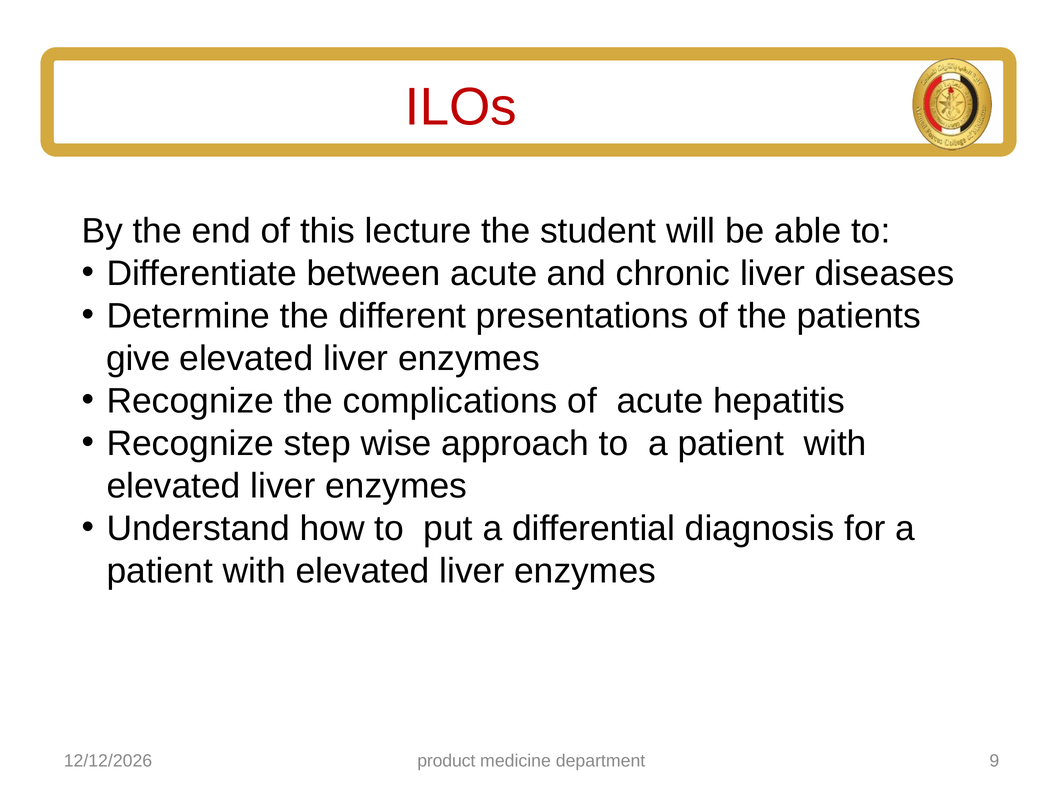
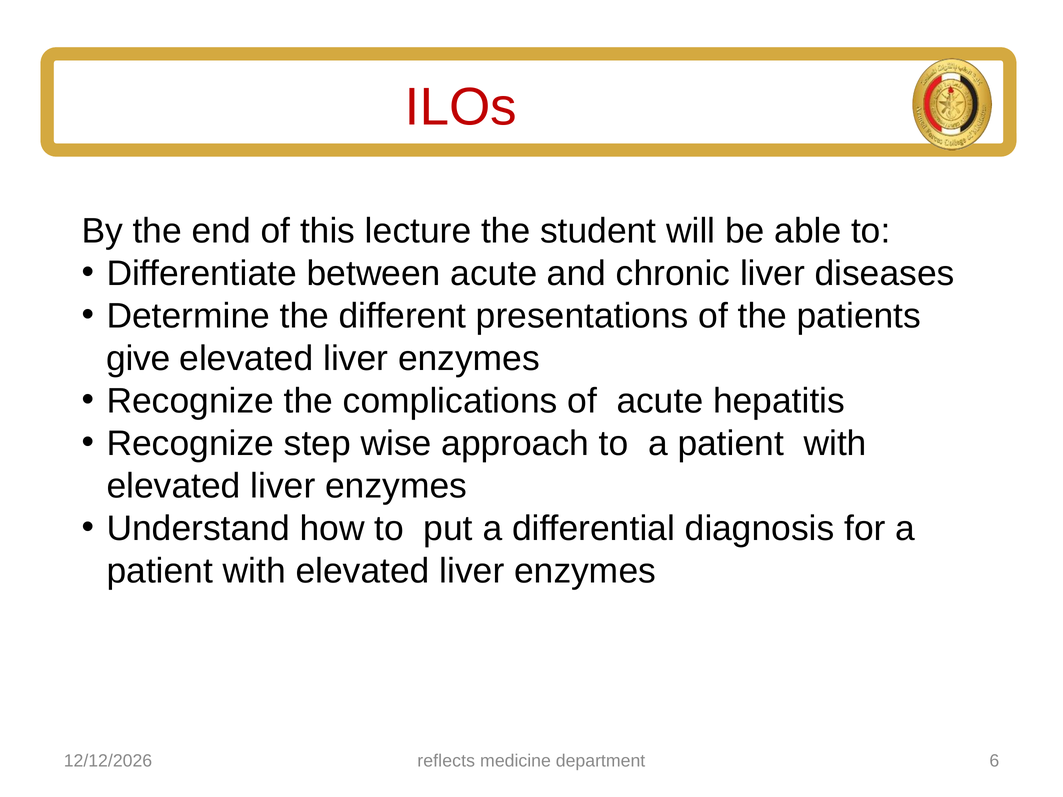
product: product -> reflects
9: 9 -> 6
